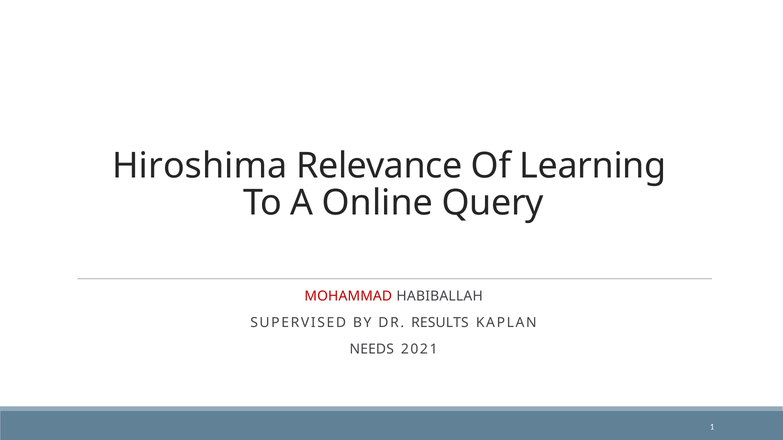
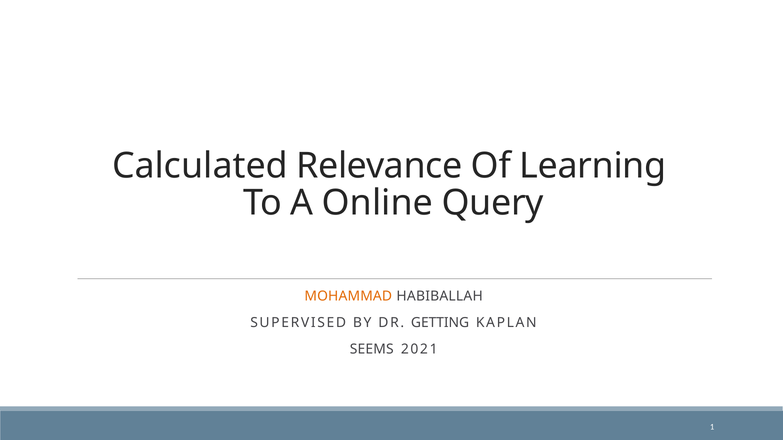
Hiroshima: Hiroshima -> Calculated
MOHAMMAD colour: red -> orange
RESULTS: RESULTS -> GETTING
NEEDS: NEEDS -> SEEMS
